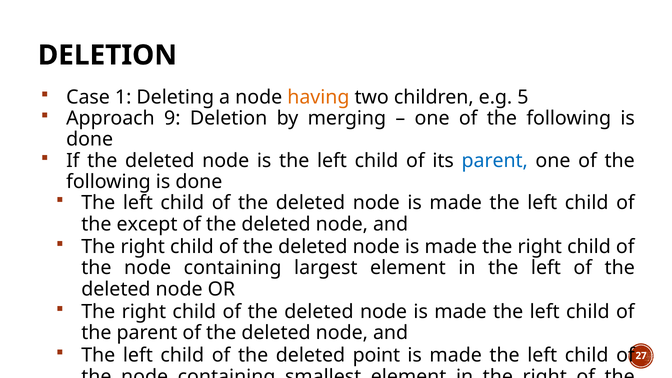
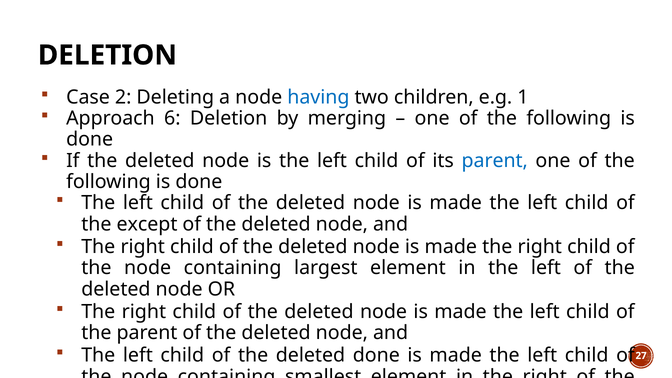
1: 1 -> 2
having colour: orange -> blue
5: 5 -> 1
9: 9 -> 6
deleted point: point -> done
